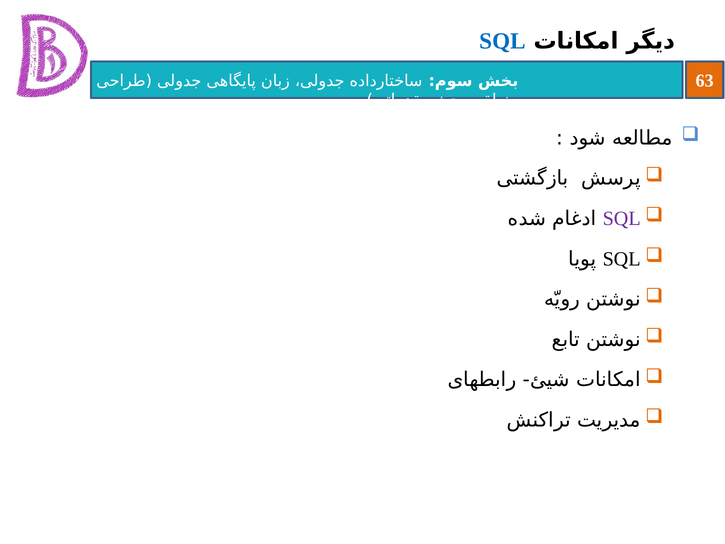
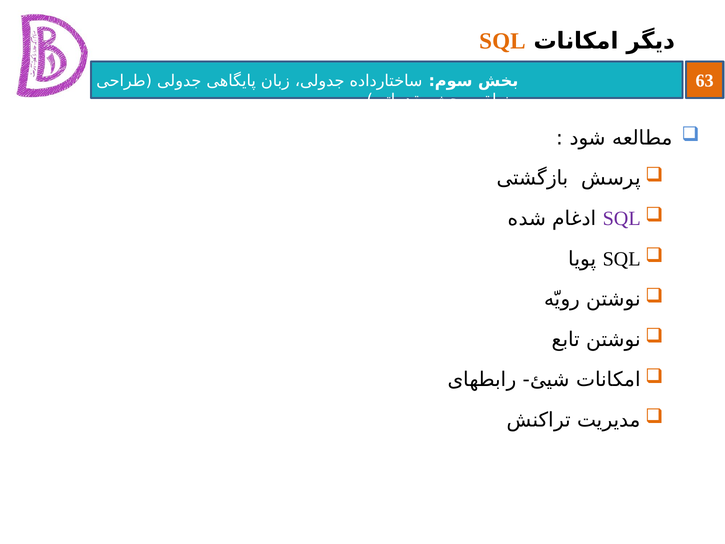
SQL at (502, 41) colour: blue -> orange
